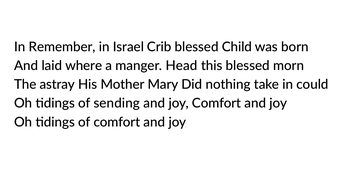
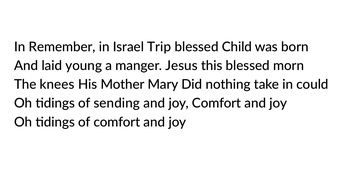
Crib: Crib -> Trip
where: where -> young
Head: Head -> Jesus
astray: astray -> knees
